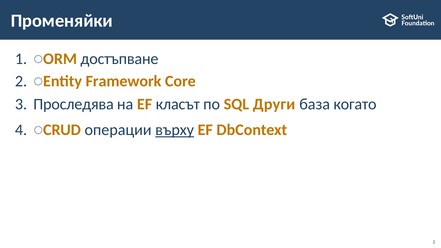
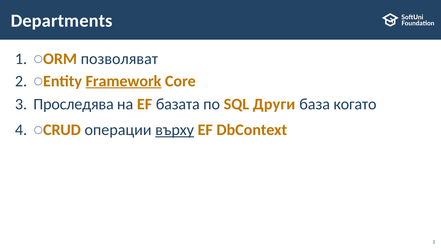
Променяйки: Променяйки -> Departments
достъпване: достъпване -> позволяват
Framework underline: none -> present
класът: класът -> базата
